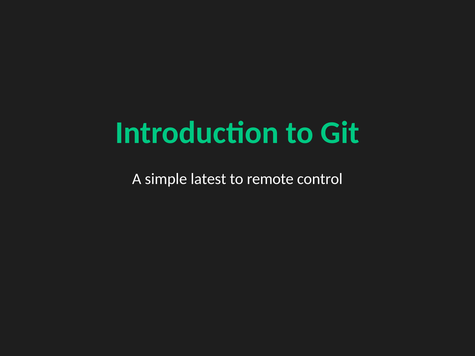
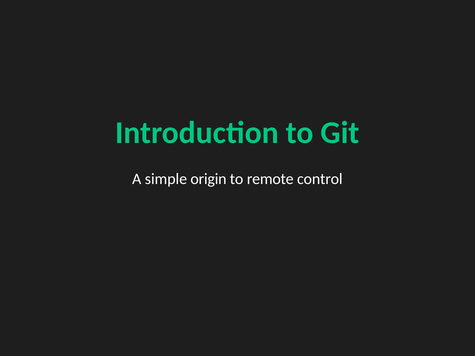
latest: latest -> origin
